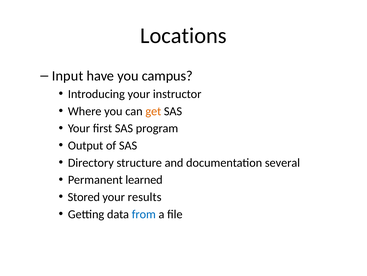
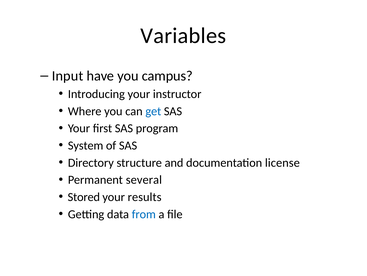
Locations: Locations -> Variables
get colour: orange -> blue
Output: Output -> System
several: several -> license
learned: learned -> several
